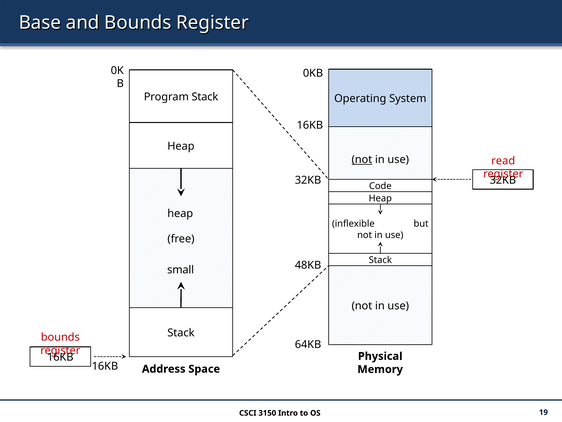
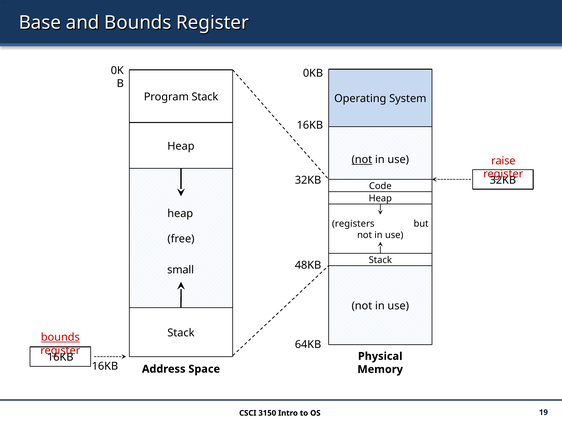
read: read -> raise
inflexible: inflexible -> registers
bounds at (60, 337) underline: none -> present
